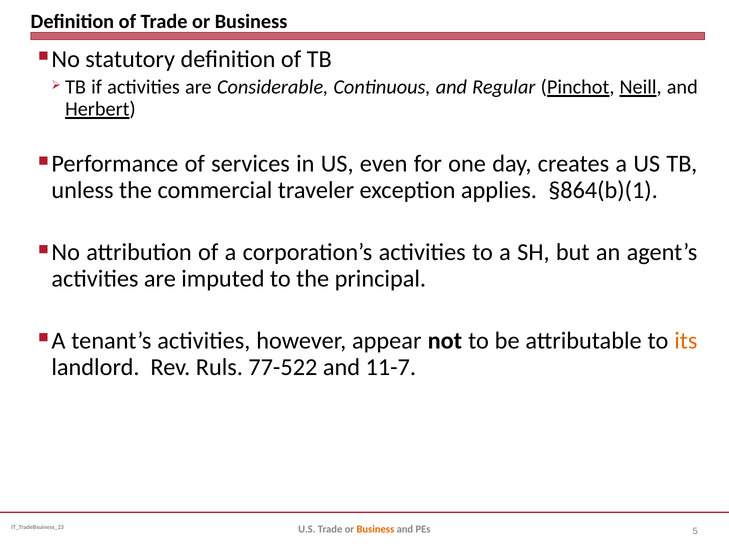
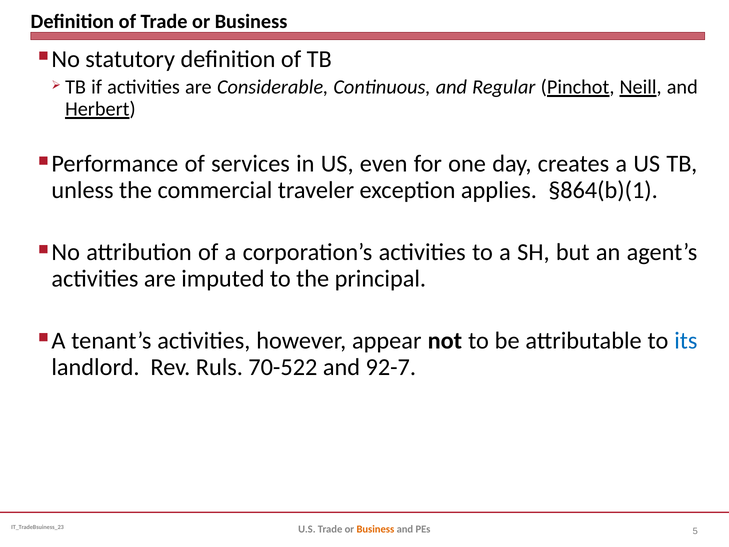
its colour: orange -> blue
77-522: 77-522 -> 70-522
11-7: 11-7 -> 92-7
